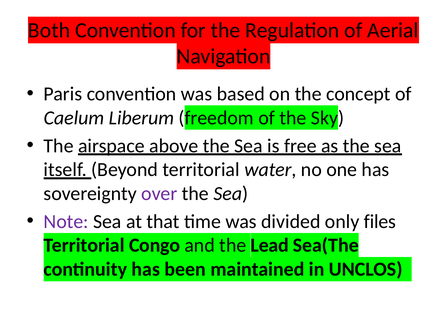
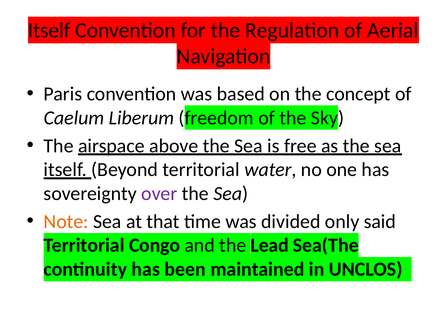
Both at (49, 30): Both -> Itself
Note colour: purple -> orange
files: files -> said
